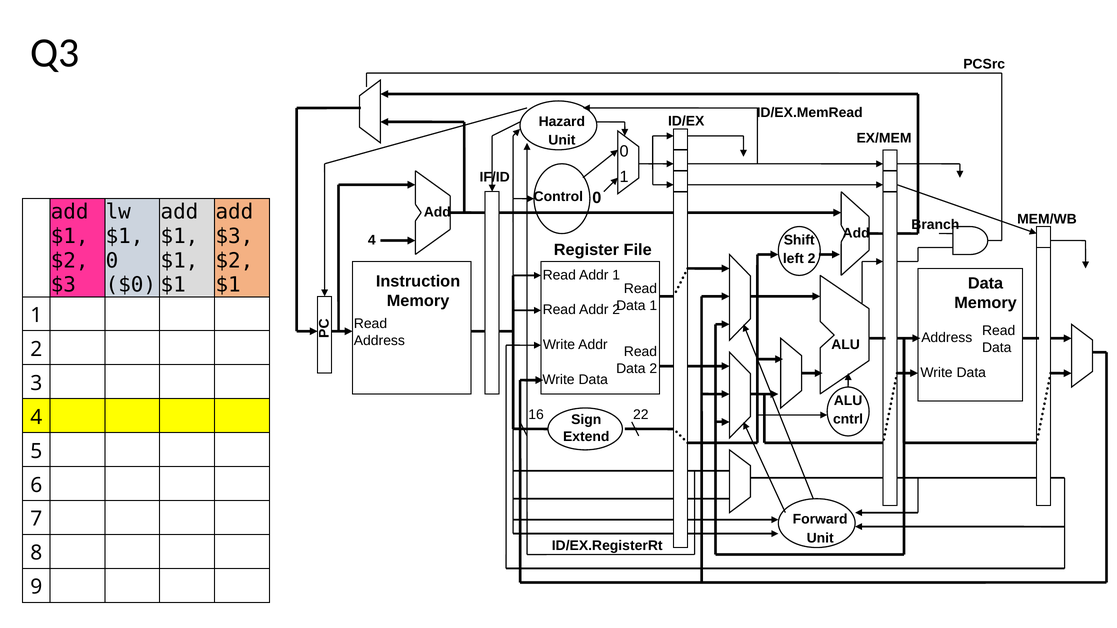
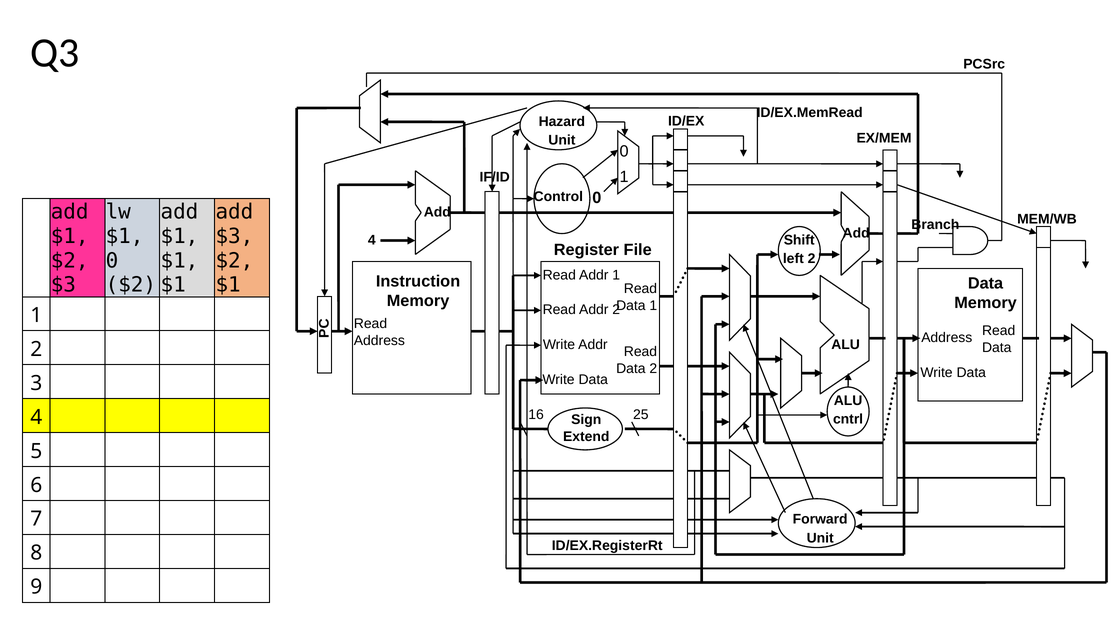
$0 at (131, 285): $0 -> $2
22: 22 -> 25
